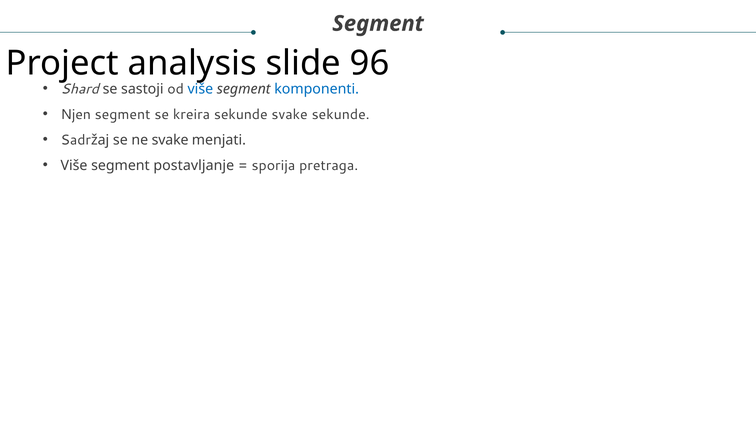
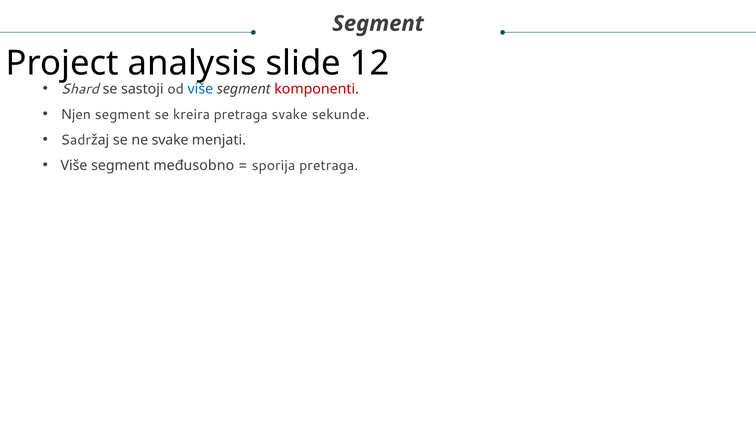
96: 96 -> 12
komponenti colour: blue -> red
kreira sekunde: sekunde -> pretraga
postavljanje: postavljanje -> međusobno
